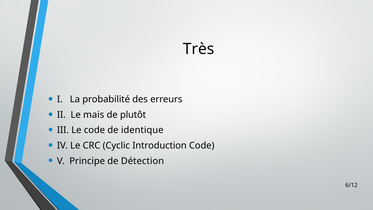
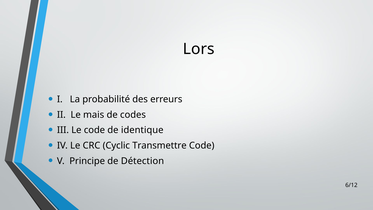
Très: Très -> Lors
plutôt: plutôt -> codes
Introduction: Introduction -> Transmettre
